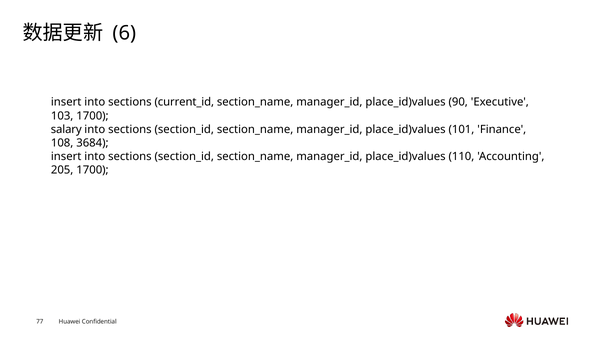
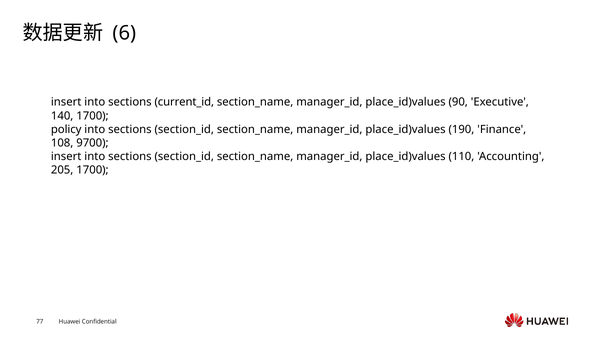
103: 103 -> 140
salary: salary -> policy
101: 101 -> 190
3684: 3684 -> 9700
